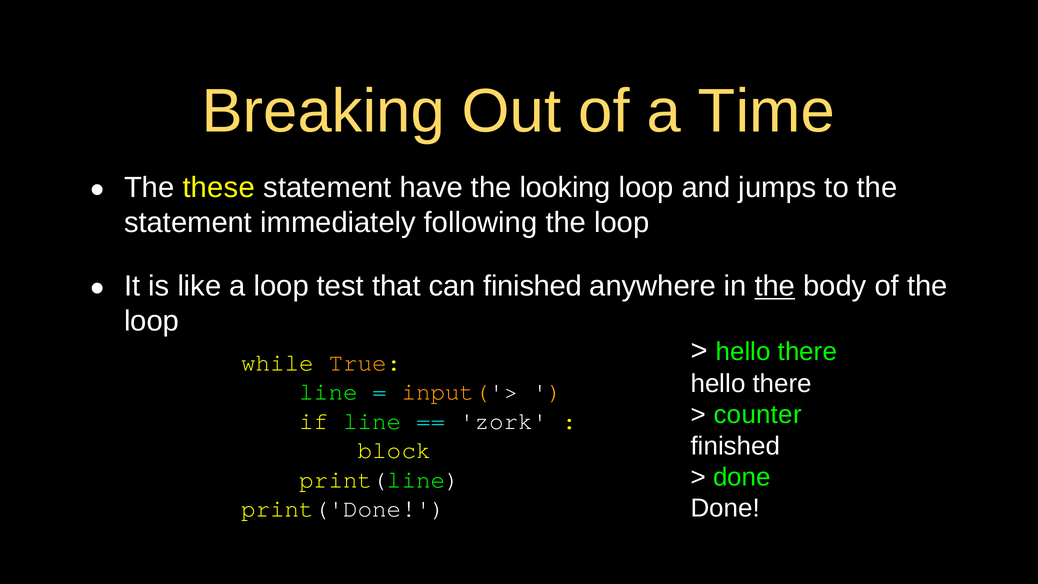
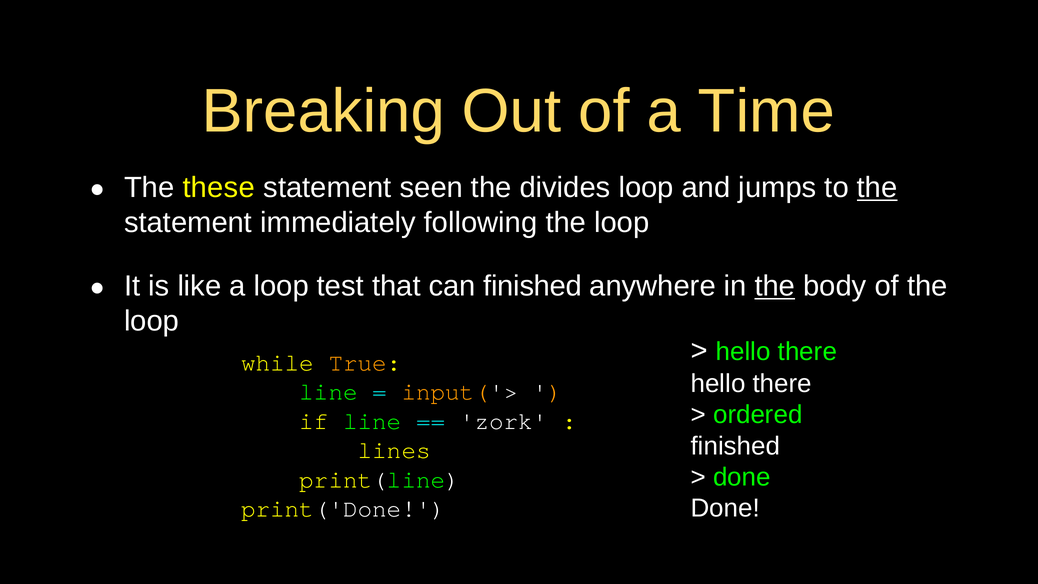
have: have -> seen
looking: looking -> divides
the at (877, 188) underline: none -> present
counter: counter -> ordered
block: block -> lines
